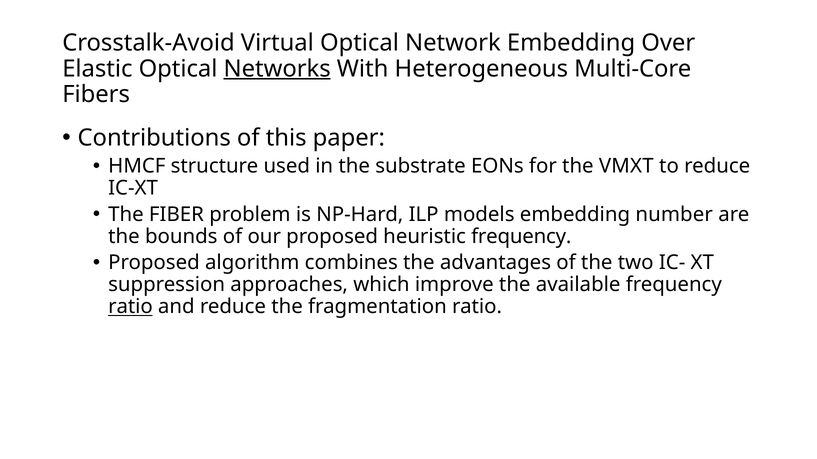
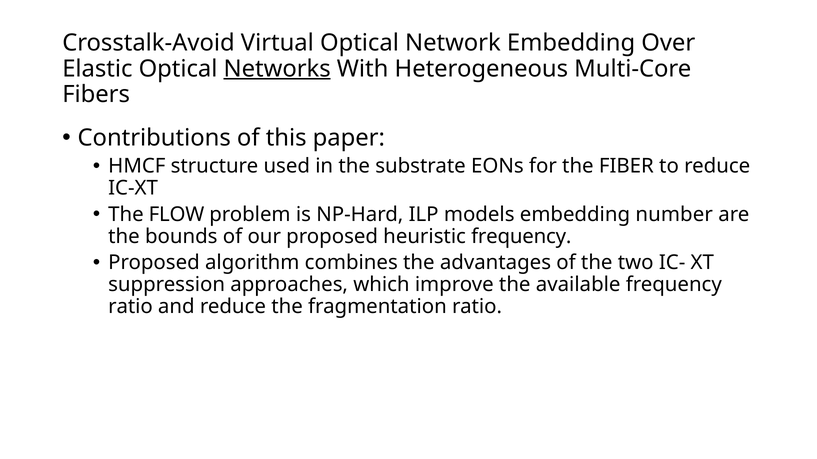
VMXT: VMXT -> FIBER
FIBER: FIBER -> FLOW
ratio at (131, 307) underline: present -> none
